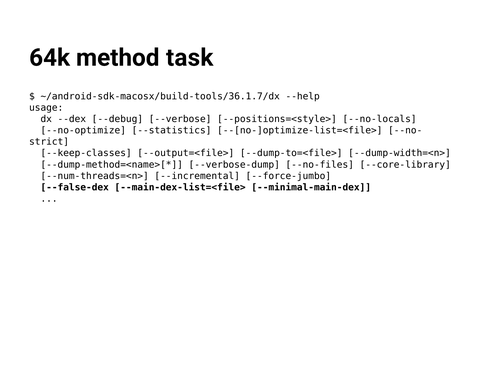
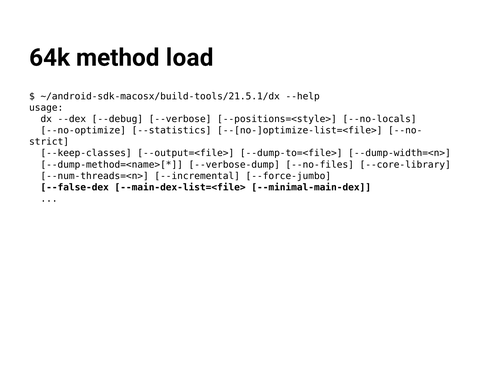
task: task -> load
~/android-sdk-macosx/build-tools/36.1.7/dx: ~/android-sdk-macosx/build-tools/36.1.7/dx -> ~/android-sdk-macosx/build-tools/21.5.1/dx
